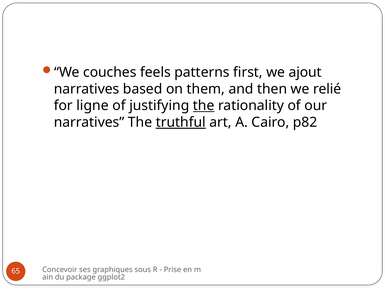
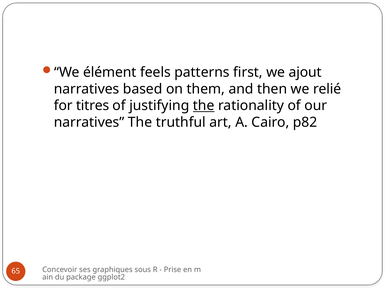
couches: couches -> élément
ligne: ligne -> titres
truthful underline: present -> none
